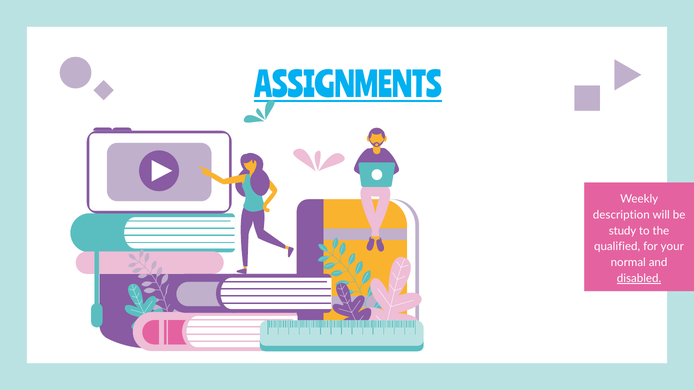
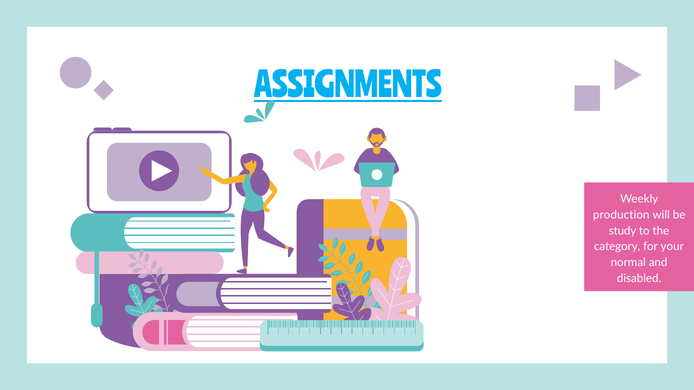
description: description -> production
qualified: qualified -> category
disabled underline: present -> none
